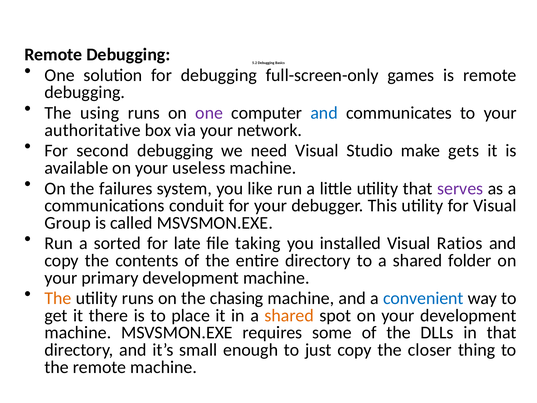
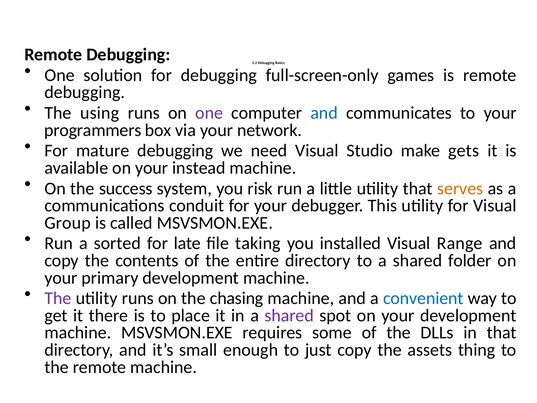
authoritative: authoritative -> programmers
second: second -> mature
useless: useless -> instead
failures: failures -> success
like: like -> risk
serves colour: purple -> orange
Ratios: Ratios -> Range
The at (58, 298) colour: orange -> purple
shared at (289, 315) colour: orange -> purple
closer: closer -> assets
